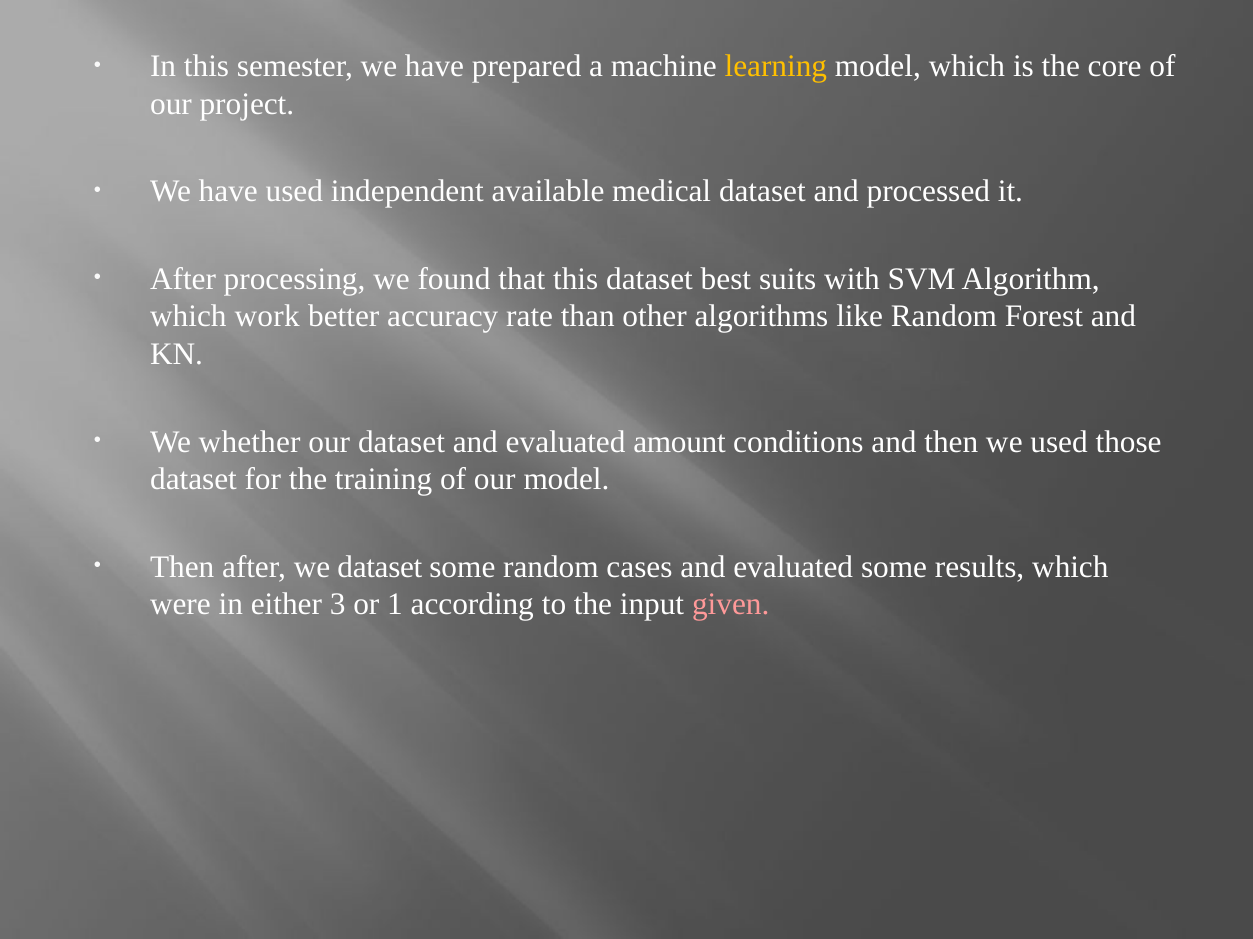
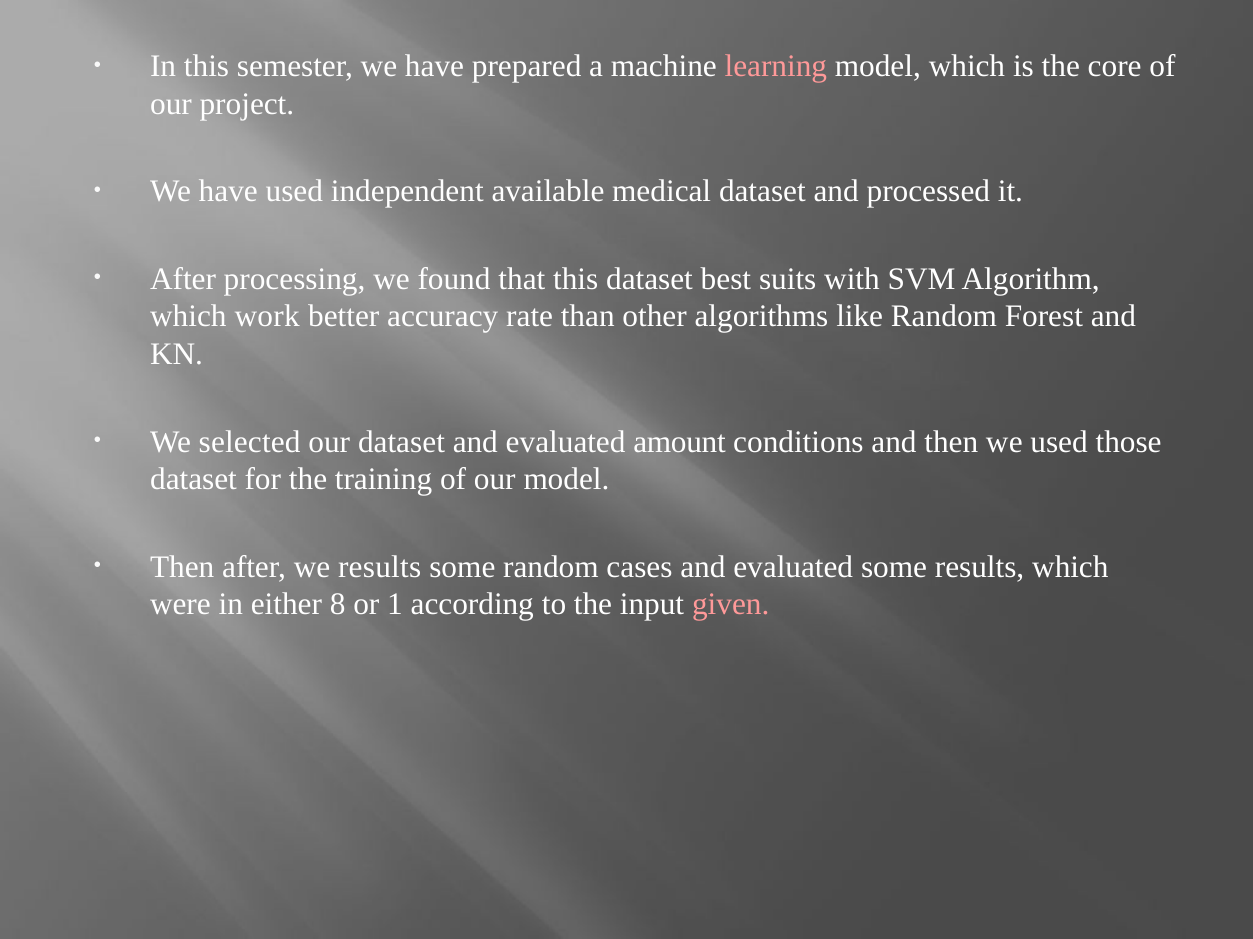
learning colour: yellow -> pink
whether: whether -> selected
we dataset: dataset -> results
3: 3 -> 8
